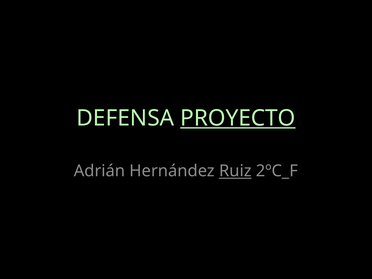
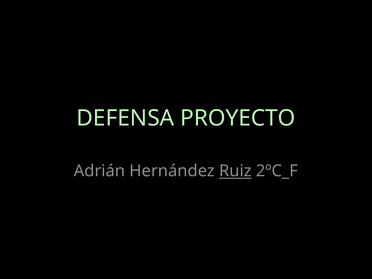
PROYECTO underline: present -> none
